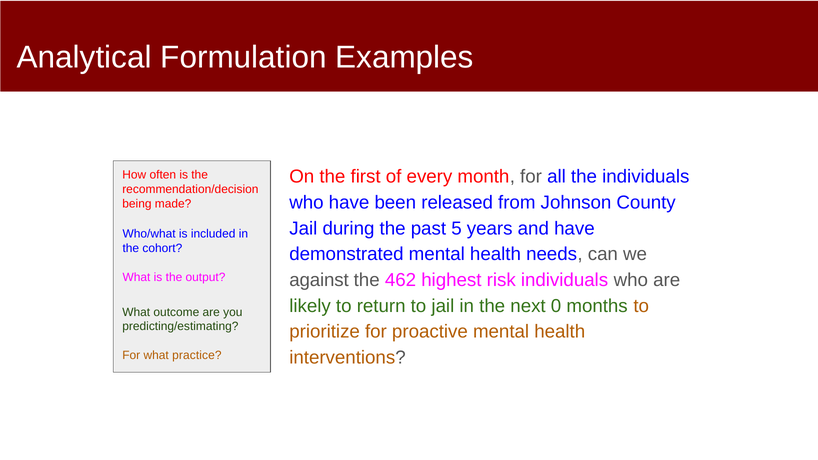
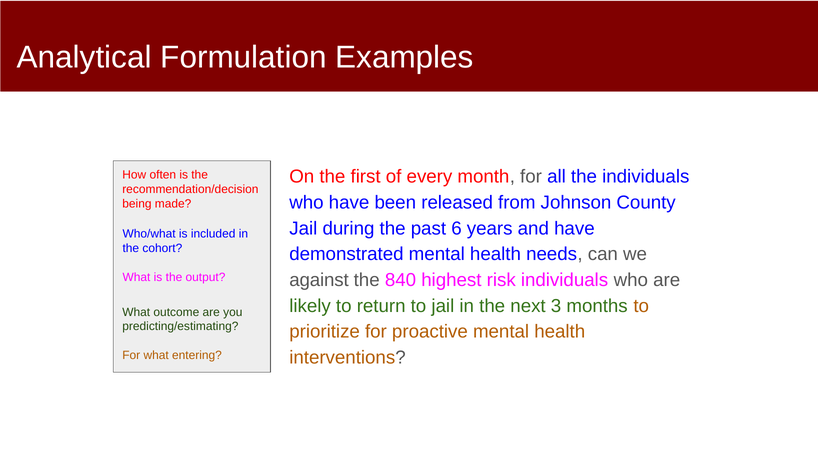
5: 5 -> 6
462: 462 -> 840
0: 0 -> 3
practice: practice -> entering
